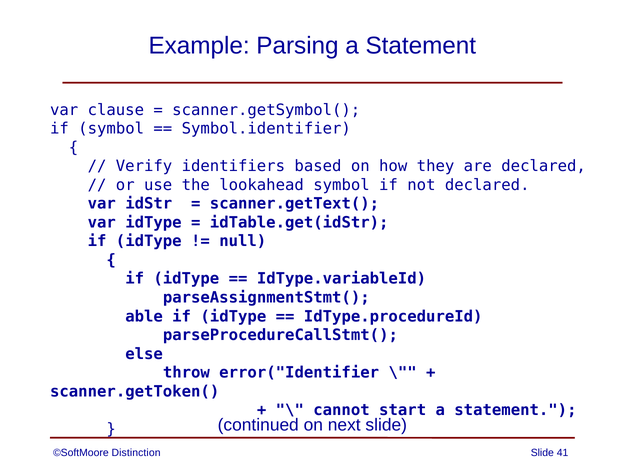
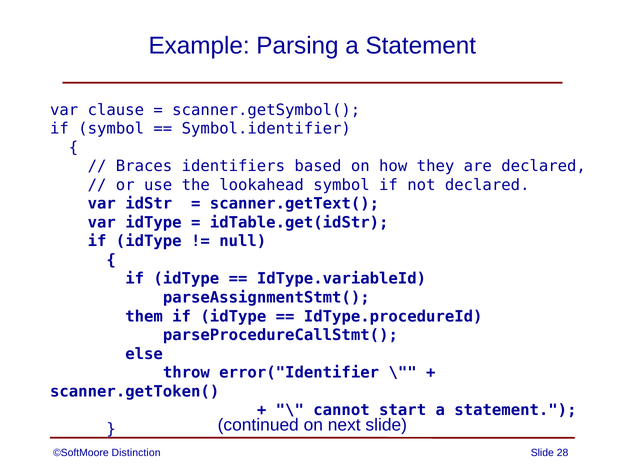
Verify: Verify -> Braces
able: able -> them
41: 41 -> 28
